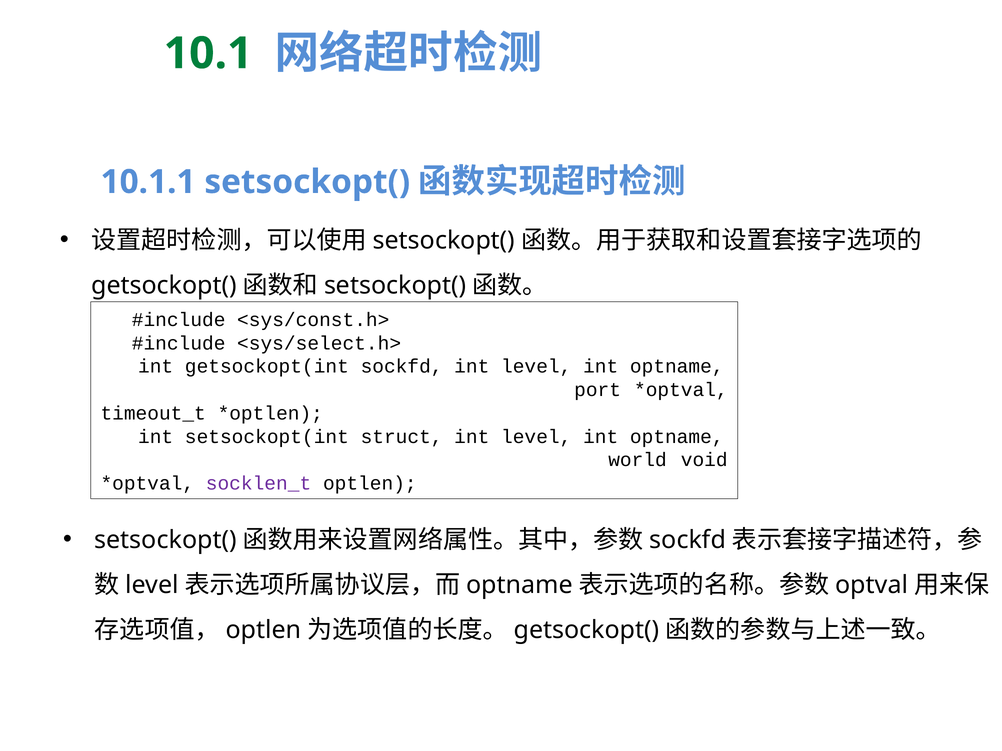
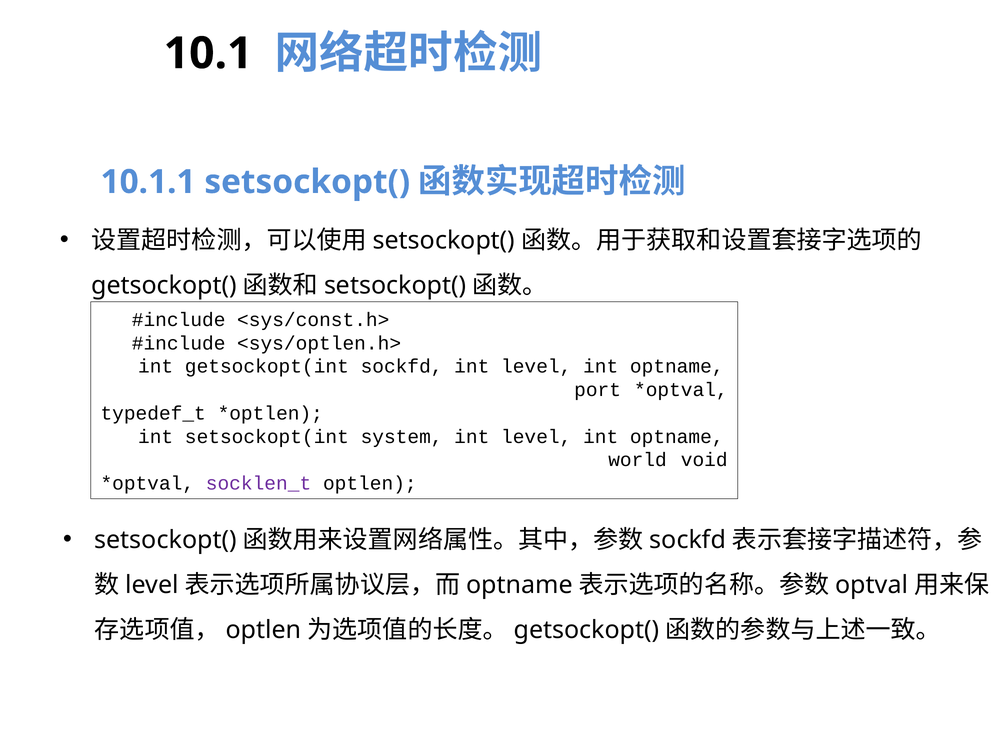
10.1 colour: green -> black
<sys/select.h>: <sys/select.h> -> <sys/optlen.h>
timeout_t: timeout_t -> typedef_t
struct: struct -> system
